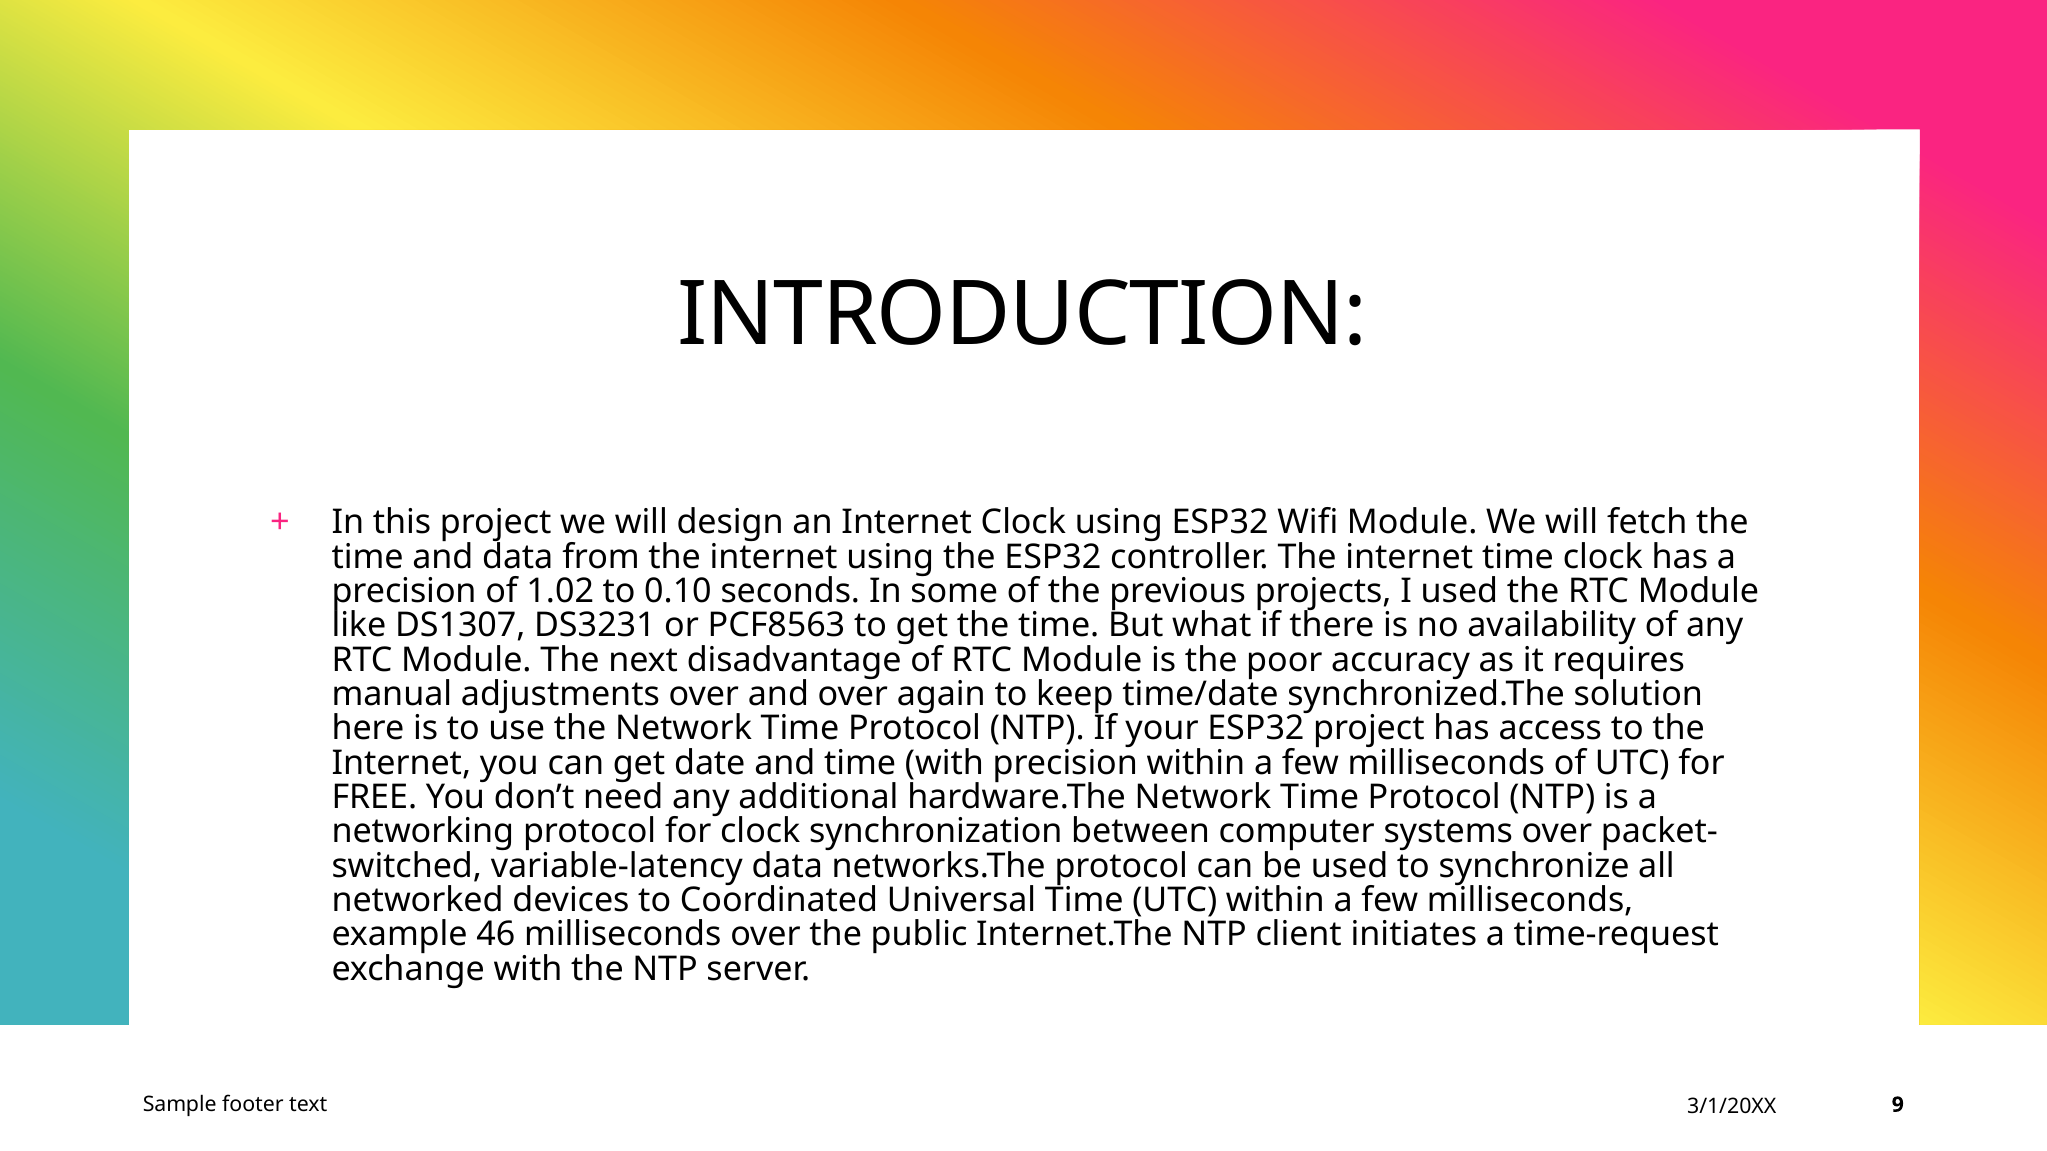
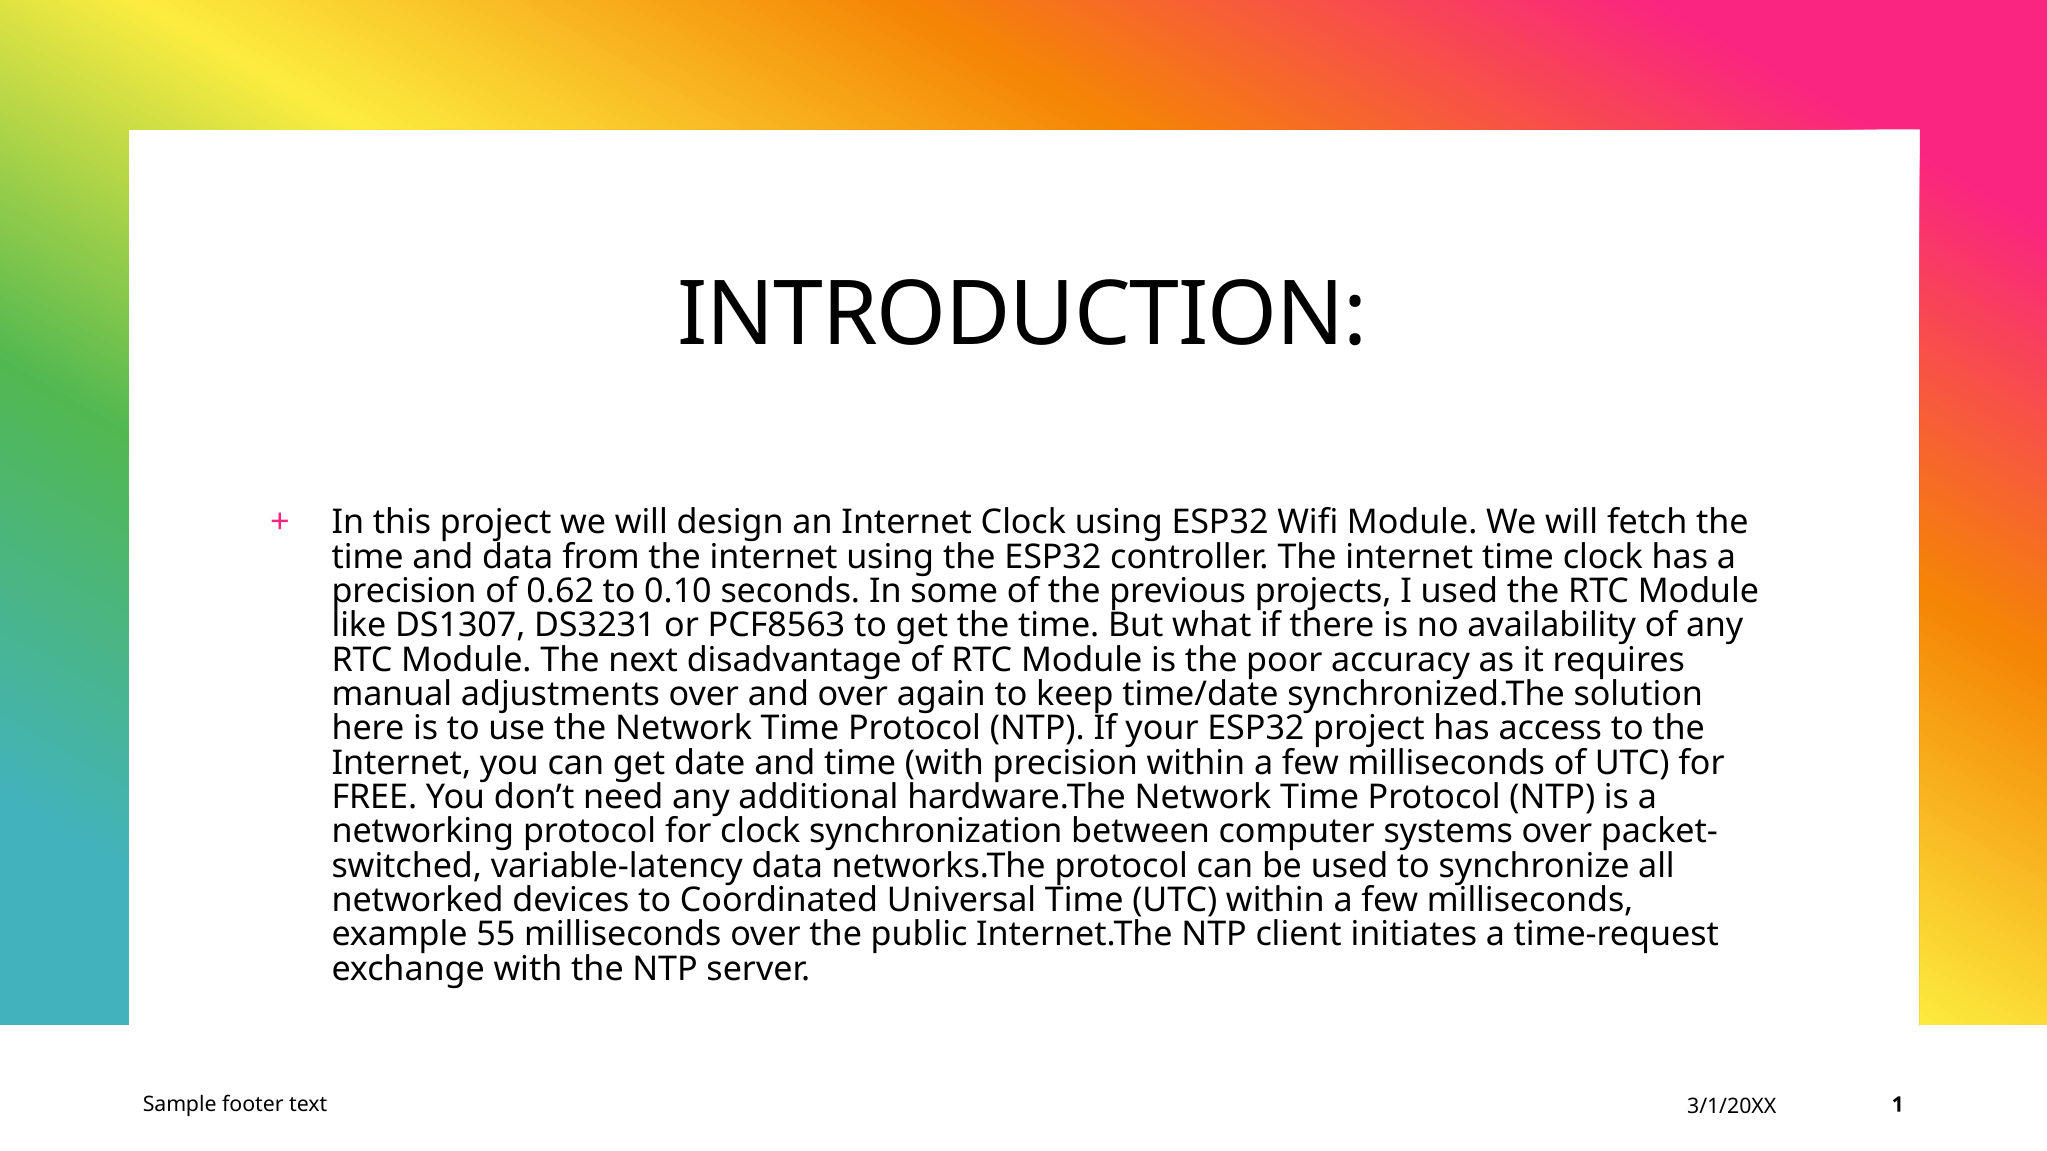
1.02: 1.02 -> 0.62
46: 46 -> 55
9: 9 -> 1
